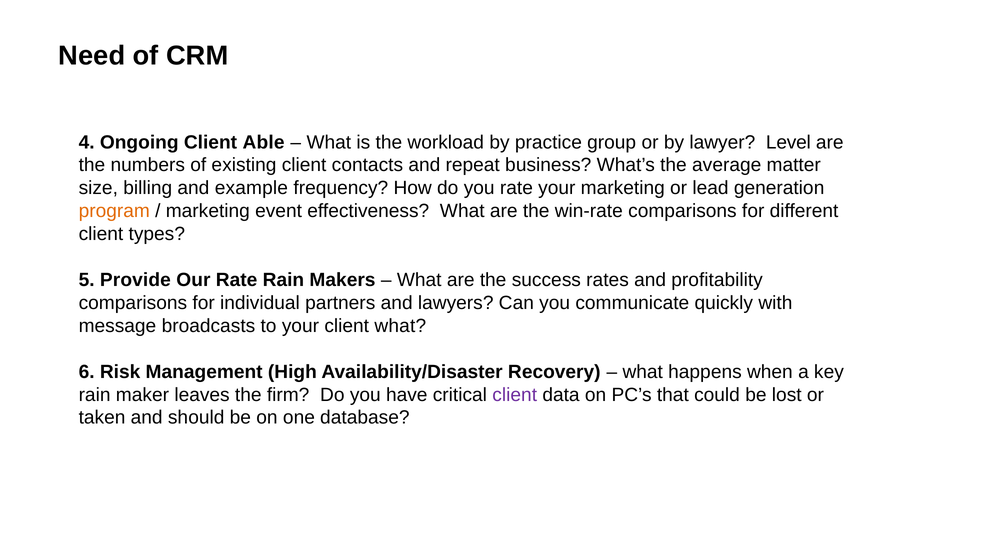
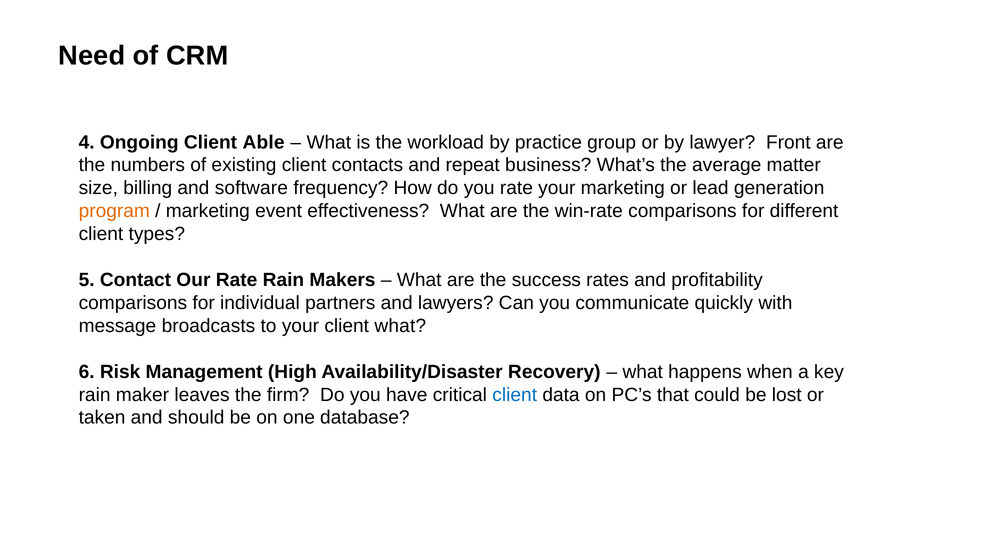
Level: Level -> Front
example: example -> software
Provide: Provide -> Contact
client at (515, 395) colour: purple -> blue
